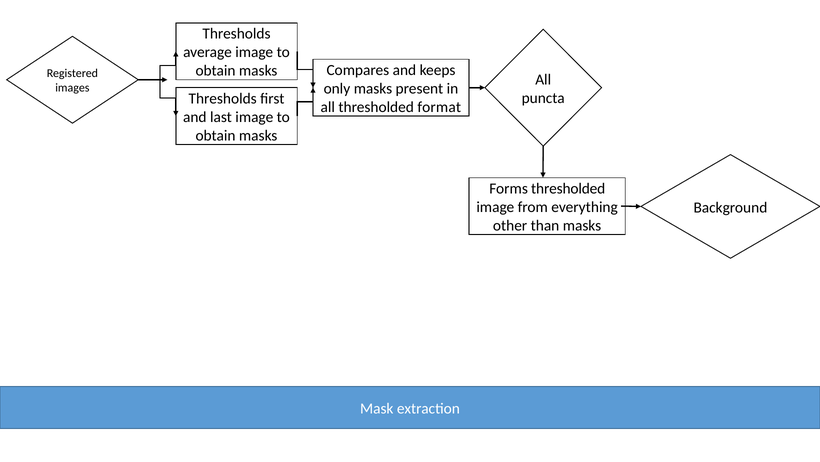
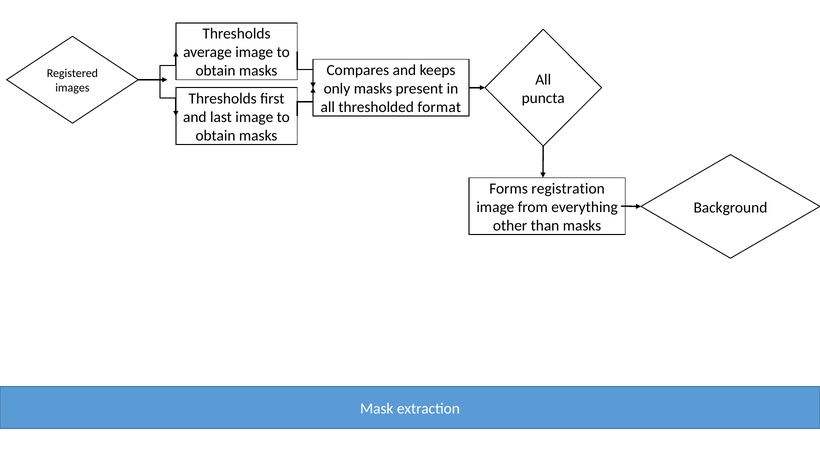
Forms thresholded: thresholded -> registration
